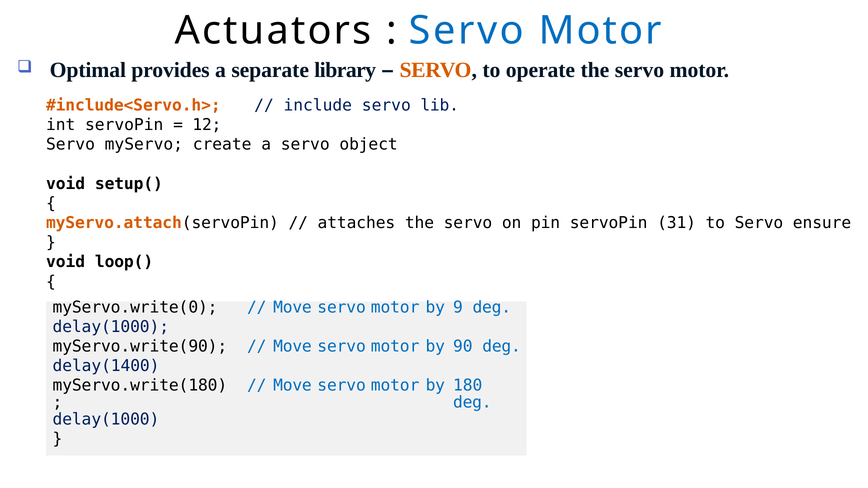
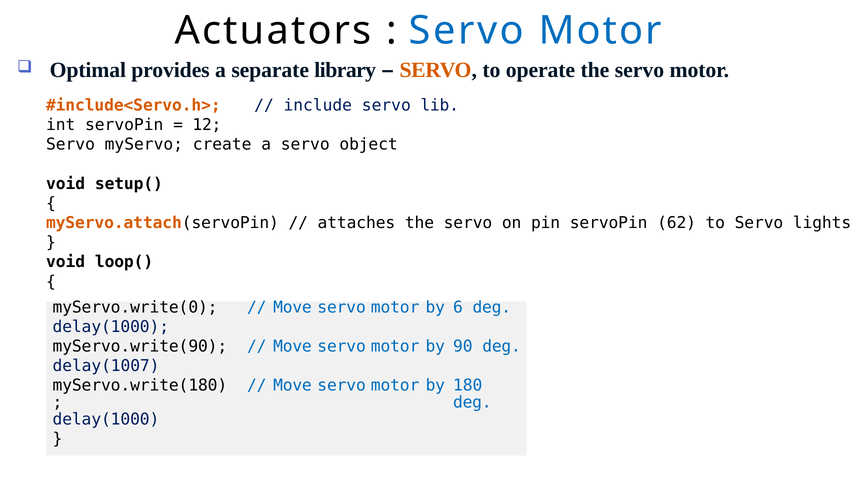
31: 31 -> 62
ensure: ensure -> lights
9: 9 -> 6
delay(1400: delay(1400 -> delay(1007
